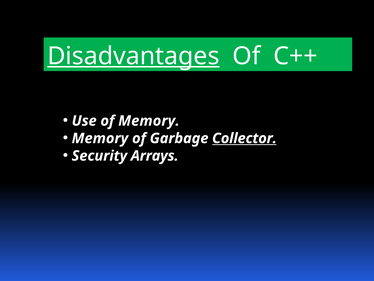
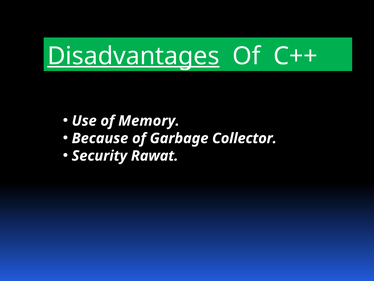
Memory at (100, 138): Memory -> Because
Collector underline: present -> none
Arrays: Arrays -> Rawat
